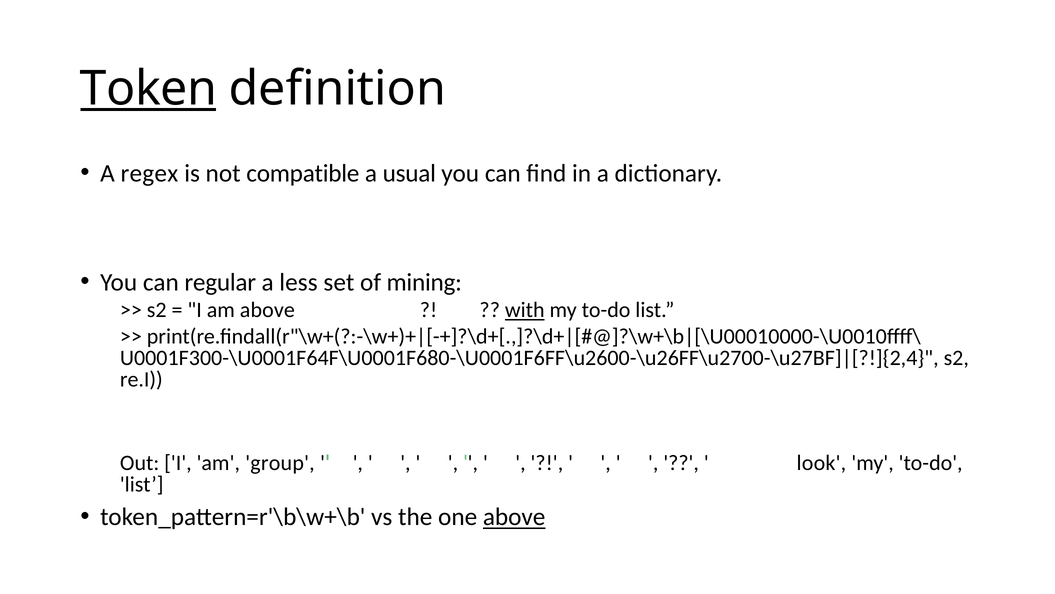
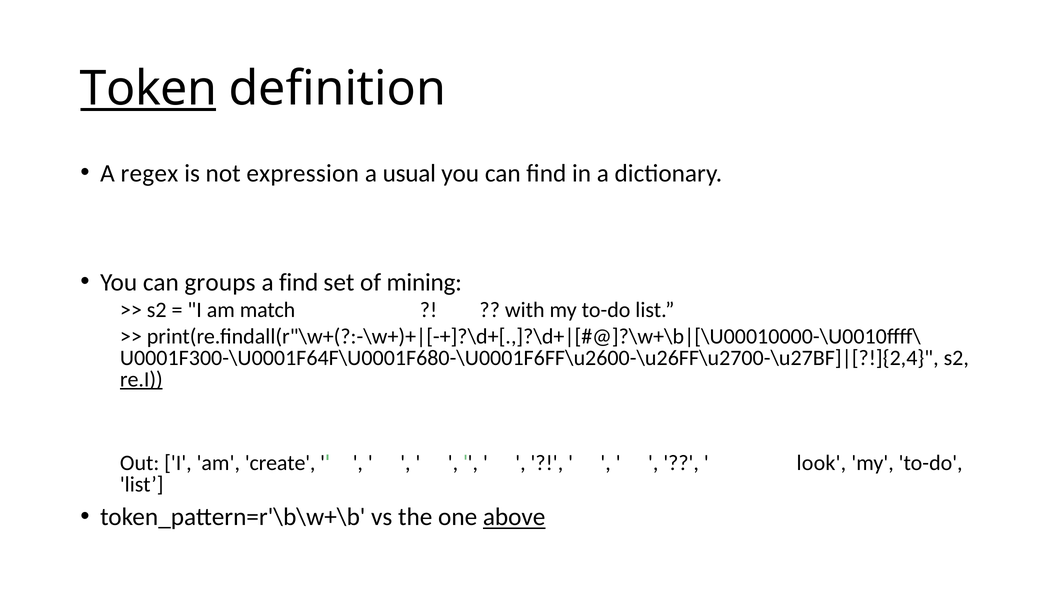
compatible: compatible -> expression
regular: regular -> groups
a less: less -> find
with underline: present -> none
am above: above -> match
re.I underline: none -> present
group: group -> create
